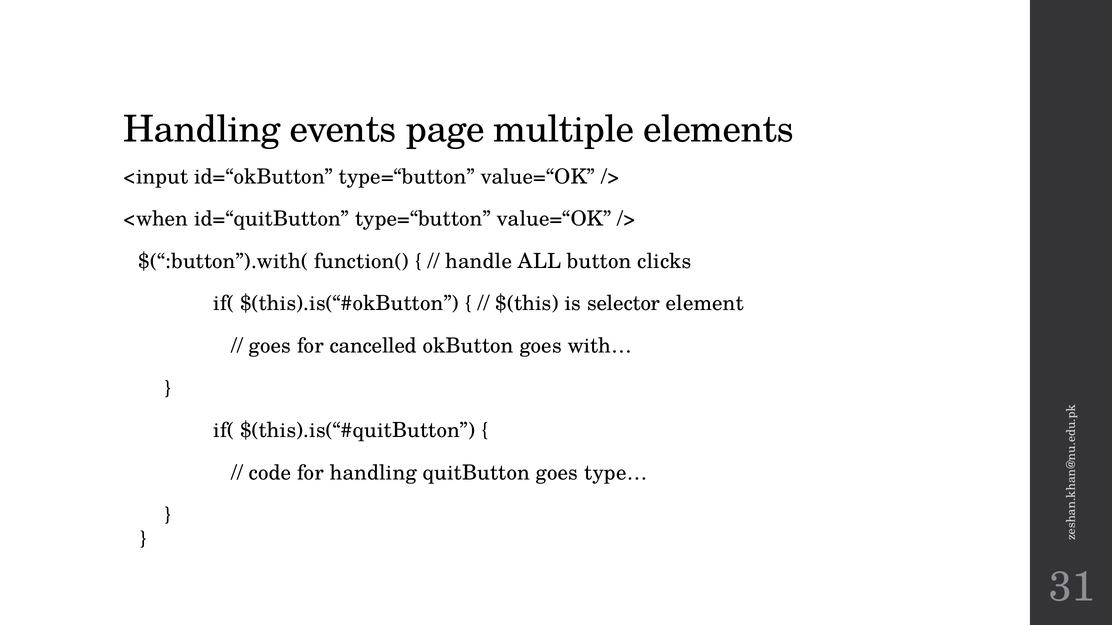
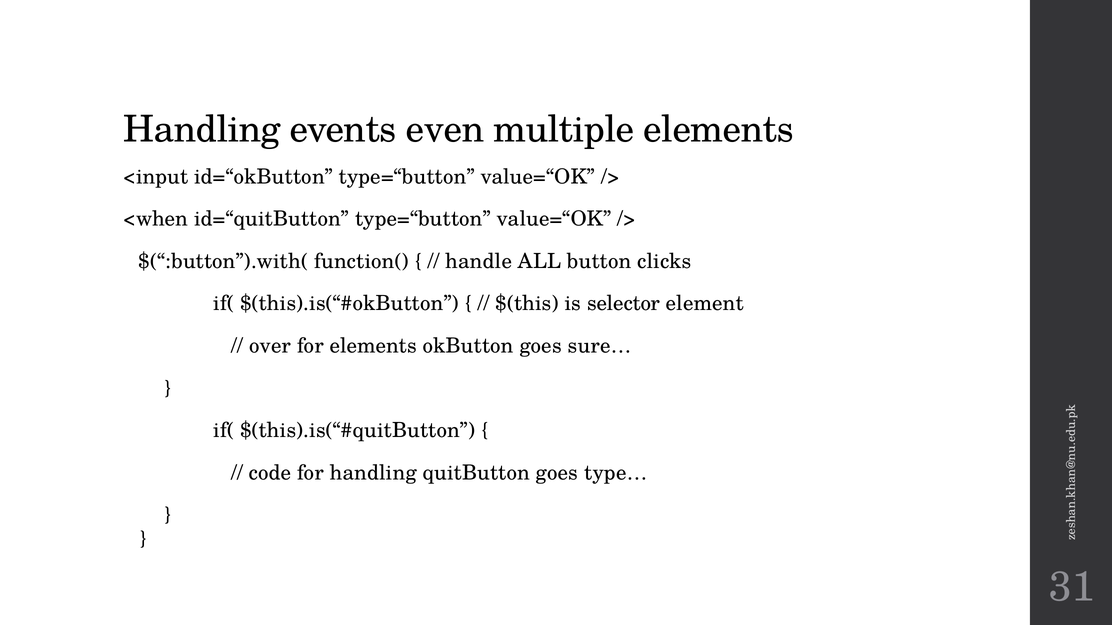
page: page -> even
goes at (270, 346): goes -> over
for cancelled: cancelled -> elements
with…: with… -> sure…
